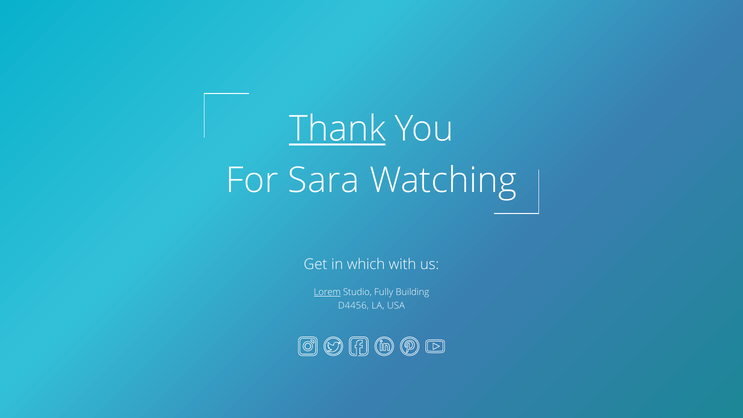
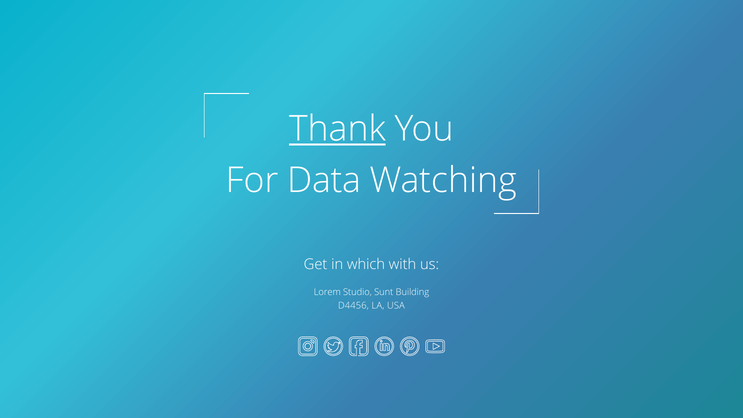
Sara: Sara -> Data
Lorem underline: present -> none
Fully: Fully -> Sunt
